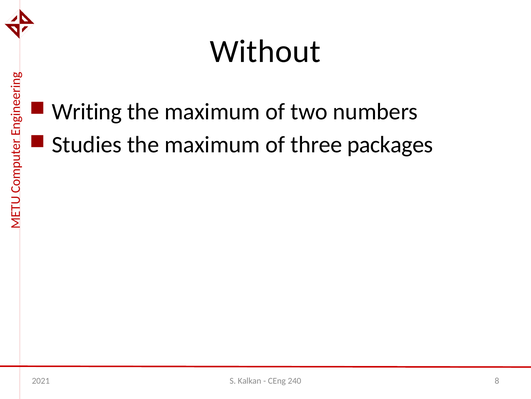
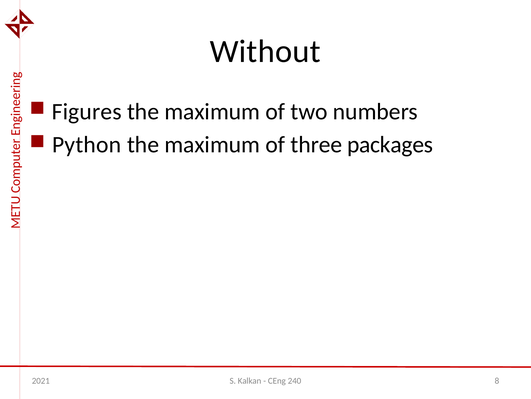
Writing: Writing -> Figures
Studies: Studies -> Python
